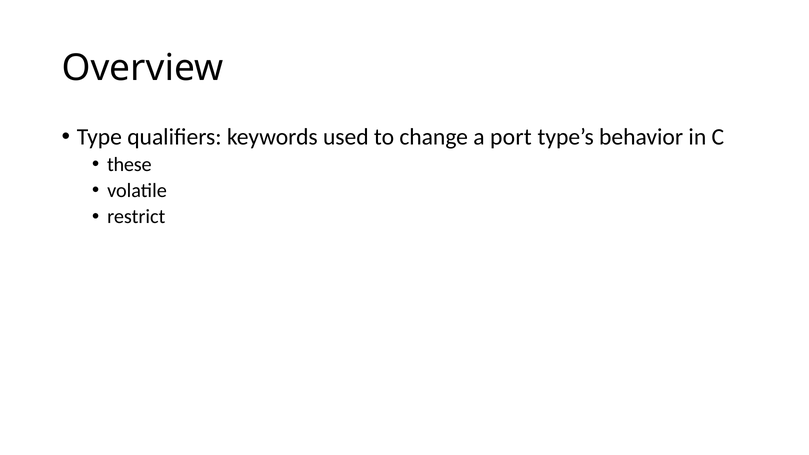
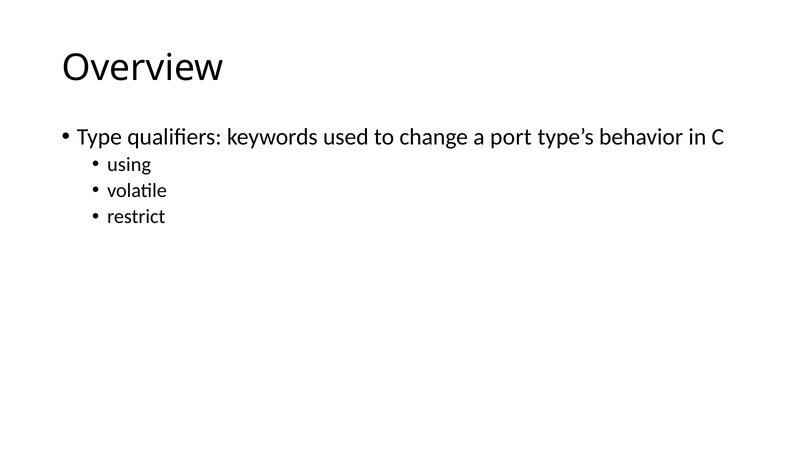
these: these -> using
